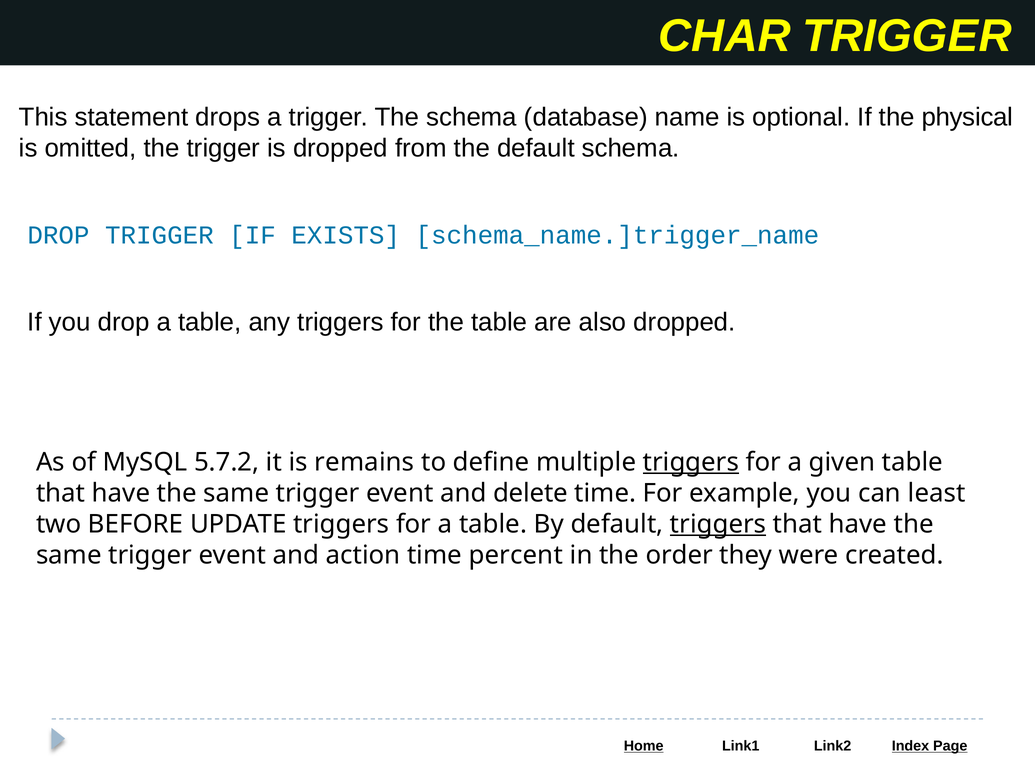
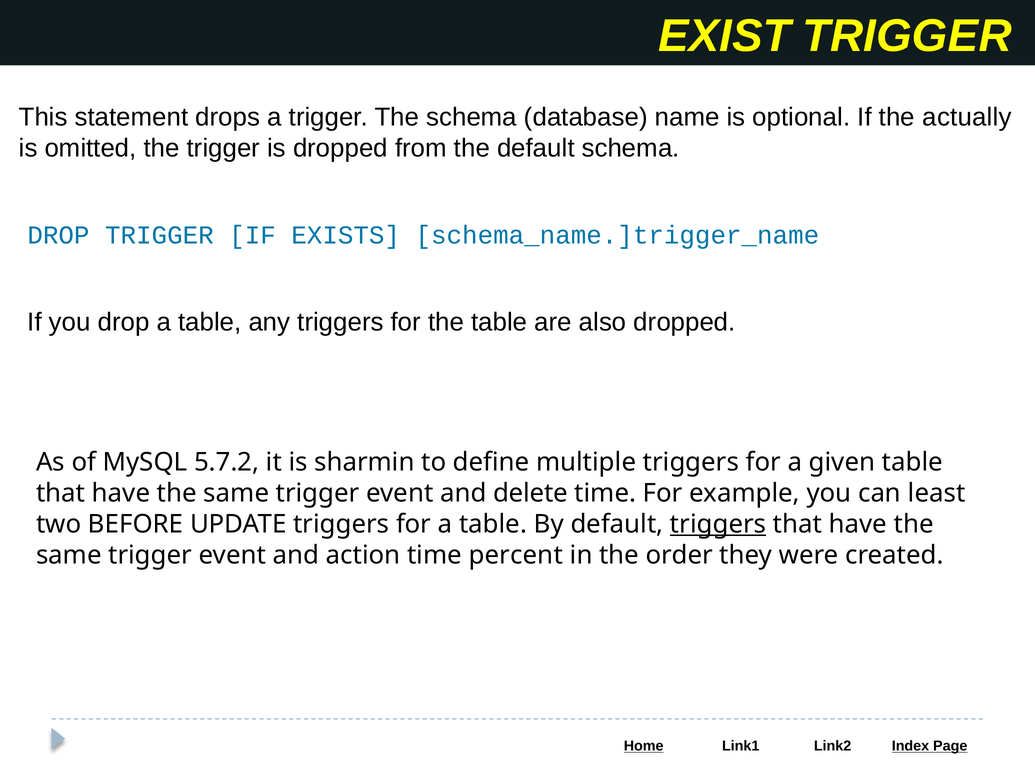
CHAR: CHAR -> EXIST
physical: physical -> actually
remains: remains -> sharmin
triggers at (691, 462) underline: present -> none
